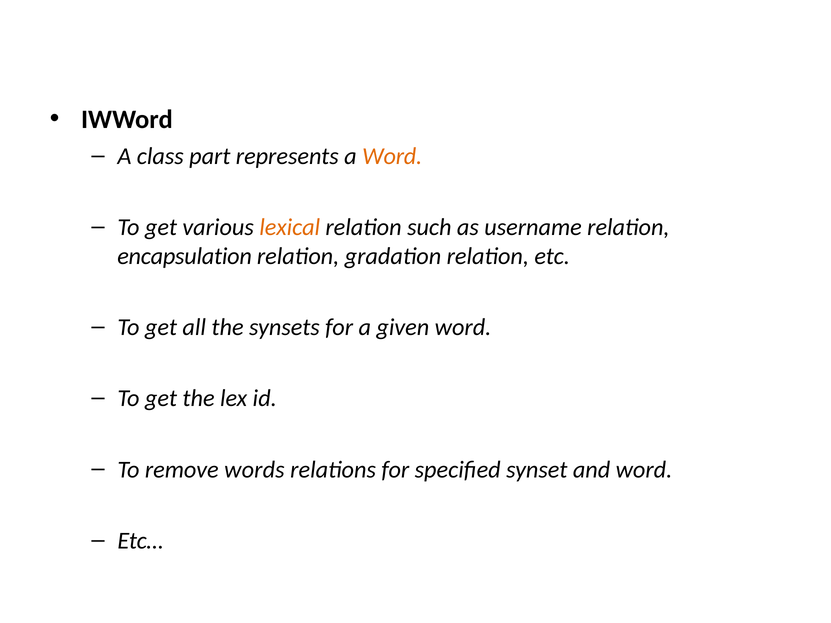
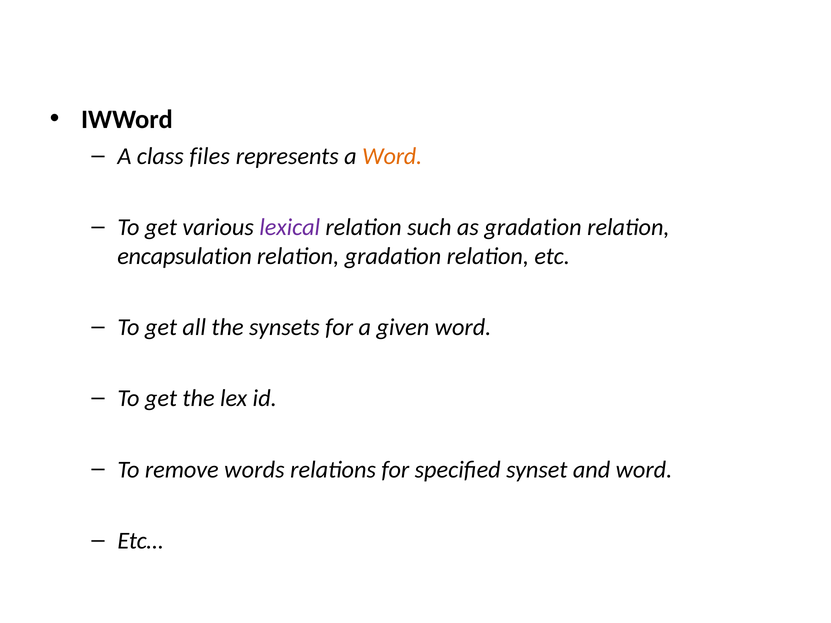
part: part -> files
lexical colour: orange -> purple
as username: username -> gradation
